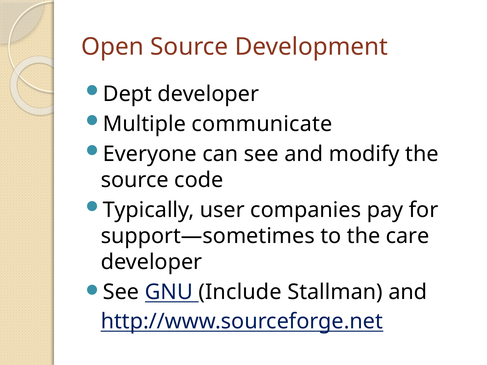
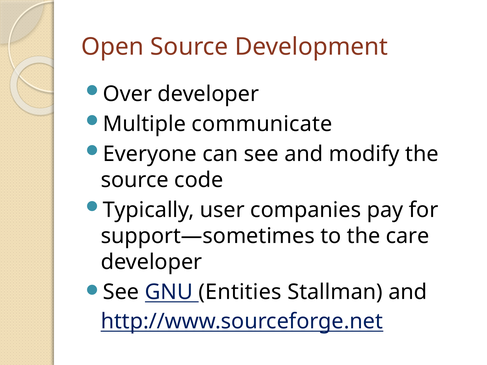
Dept: Dept -> Over
Include: Include -> Entities
